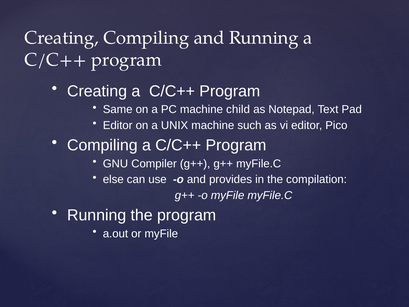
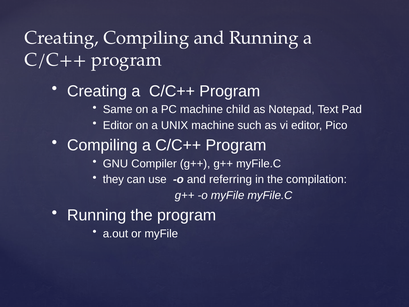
else: else -> they
provides: provides -> referring
